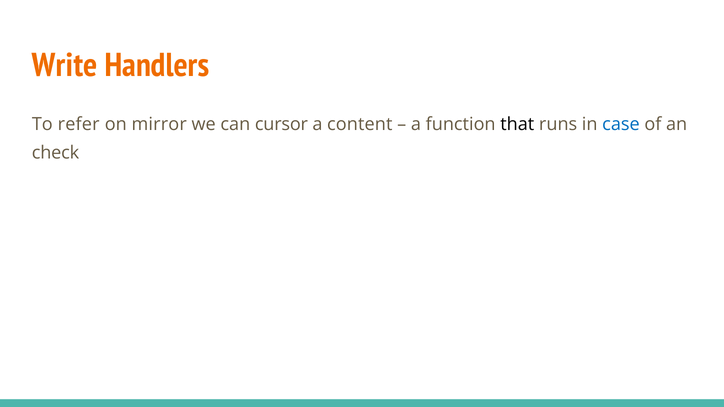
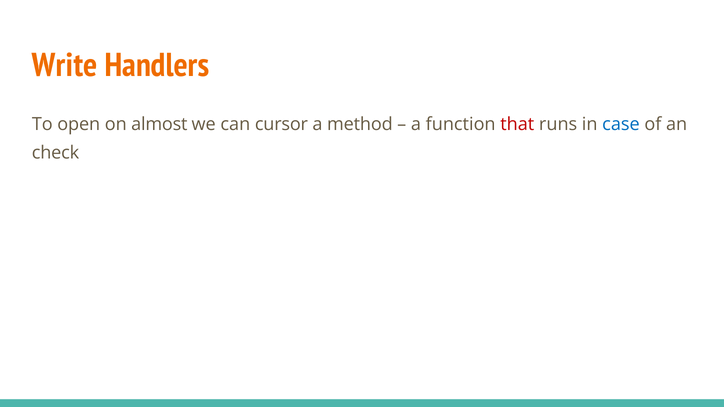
refer: refer -> open
mirror: mirror -> almost
content: content -> method
that colour: black -> red
